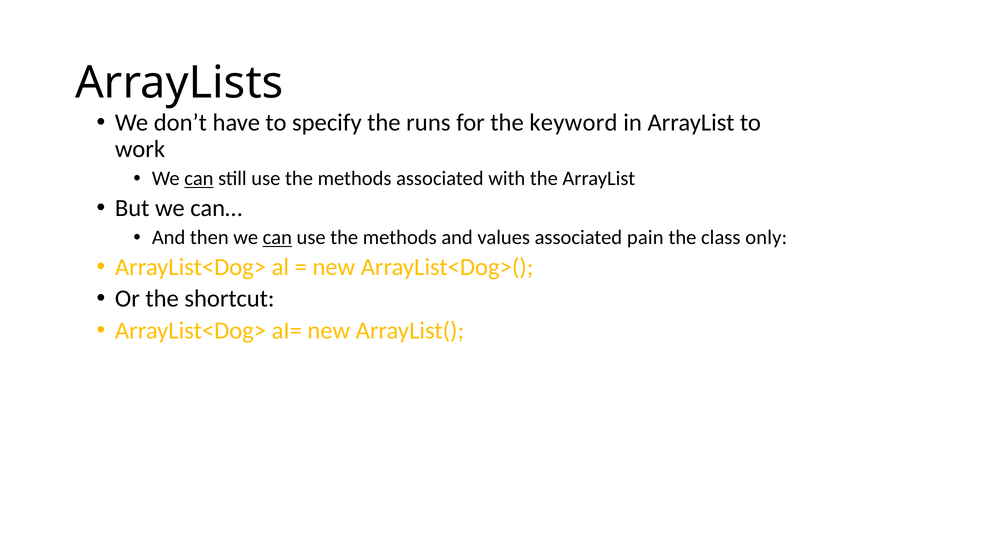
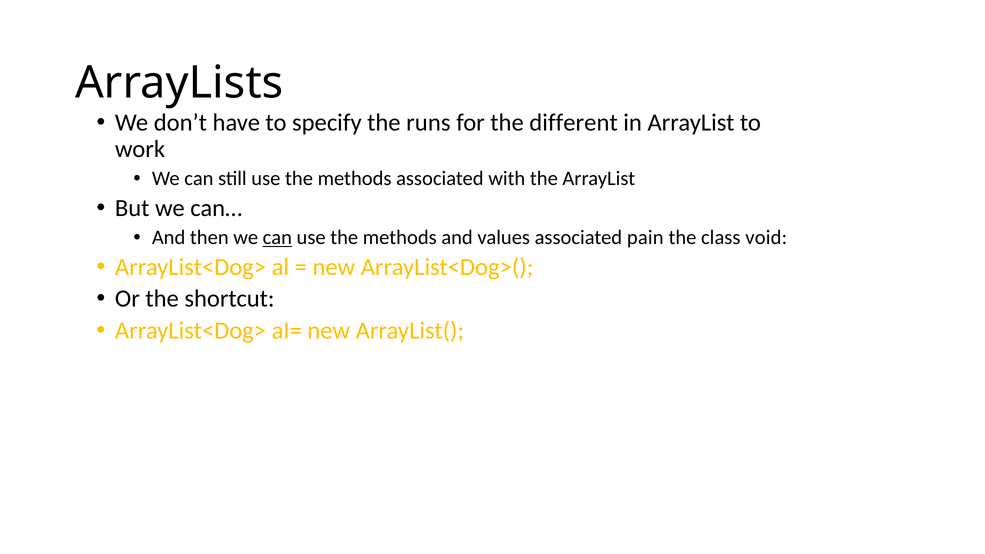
keyword: keyword -> different
can at (199, 179) underline: present -> none
only: only -> void
